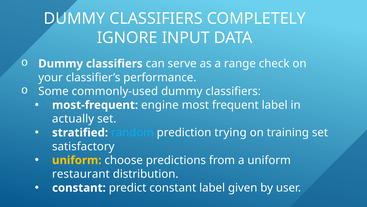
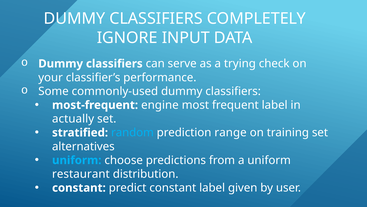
range: range -> trying
trying: trying -> range
satisfactory: satisfactory -> alternatives
uniform at (77, 160) colour: yellow -> light blue
